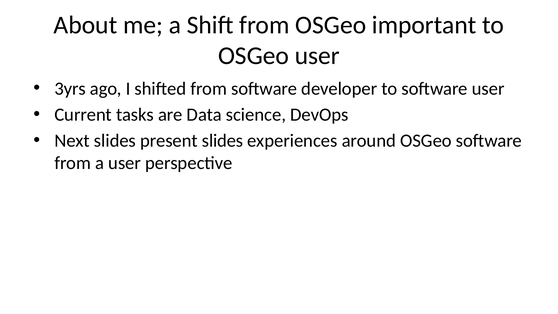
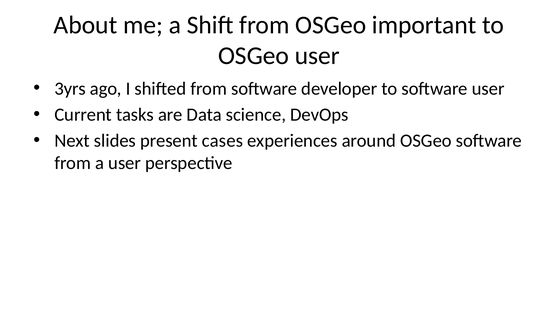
present slides: slides -> cases
